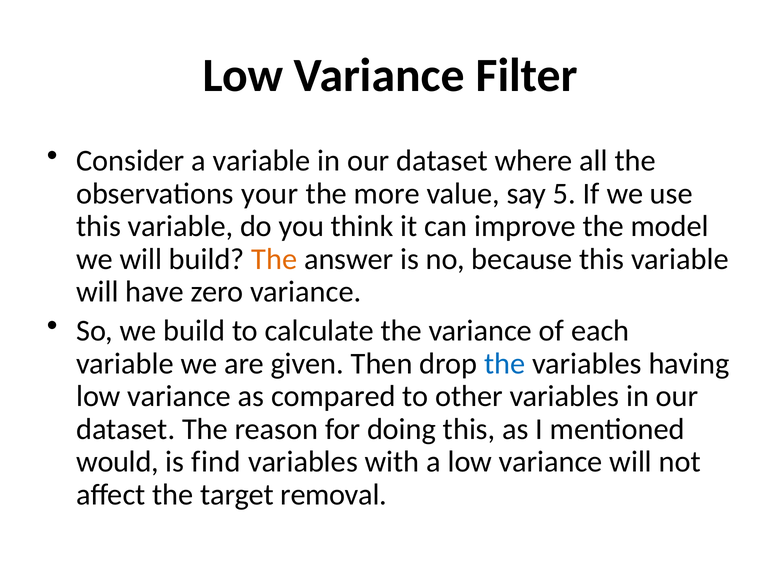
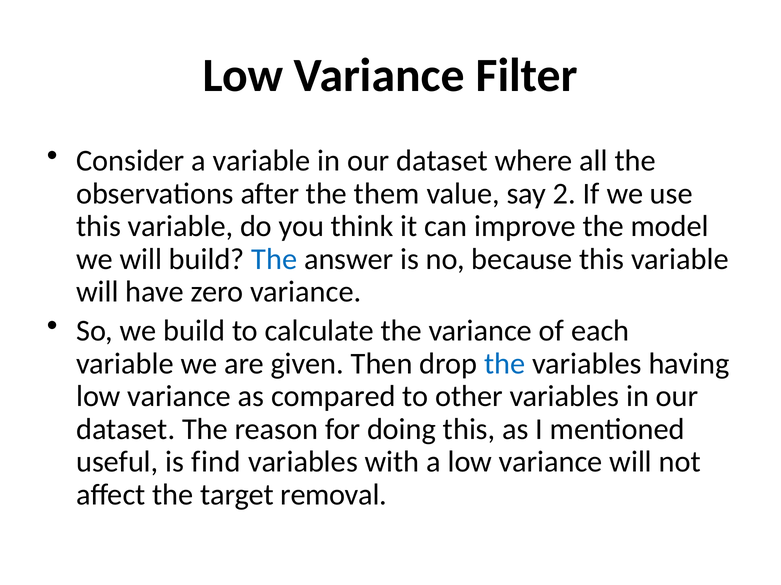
your: your -> after
more: more -> them
5: 5 -> 2
The at (274, 259) colour: orange -> blue
would: would -> useful
